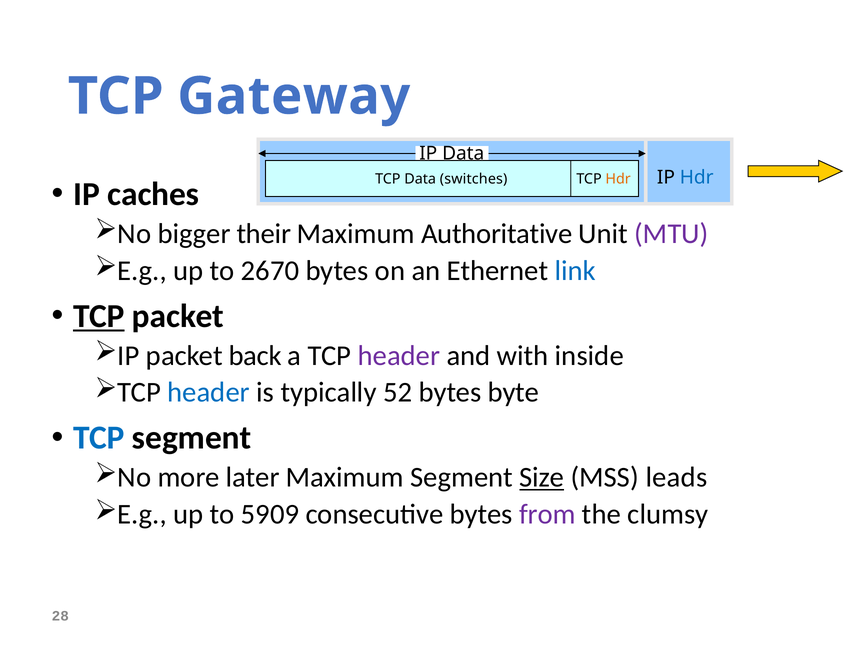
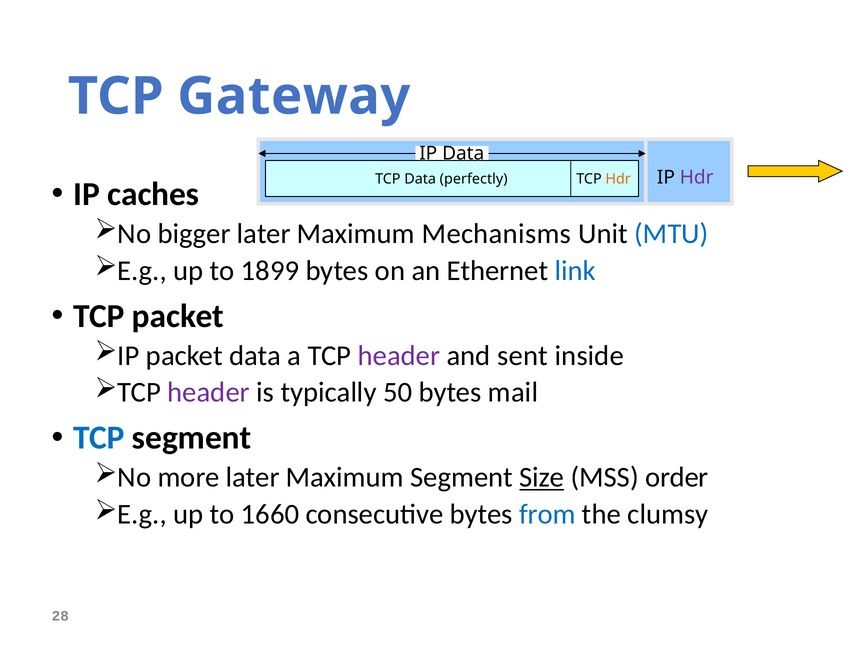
Hdr at (697, 178) colour: blue -> purple
switches: switches -> perfectly
bigger their: their -> later
Authoritative: Authoritative -> Mechanisms
MTU colour: purple -> blue
2670: 2670 -> 1899
TCP at (99, 316) underline: present -> none
packet back: back -> data
with: with -> sent
header at (209, 393) colour: blue -> purple
52: 52 -> 50
byte: byte -> mail
leads: leads -> order
5909: 5909 -> 1660
from colour: purple -> blue
